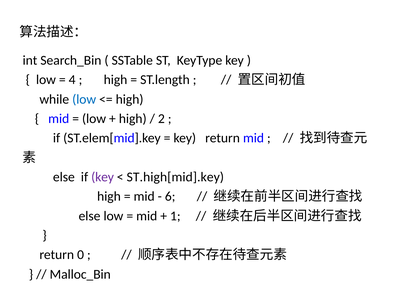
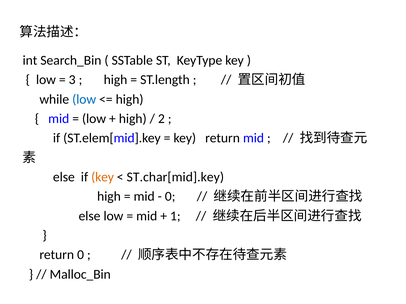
4: 4 -> 3
key at (103, 177) colour: purple -> orange
ST.high[mid].key: ST.high[mid].key -> ST.char[mid].key
6 at (170, 197): 6 -> 0
